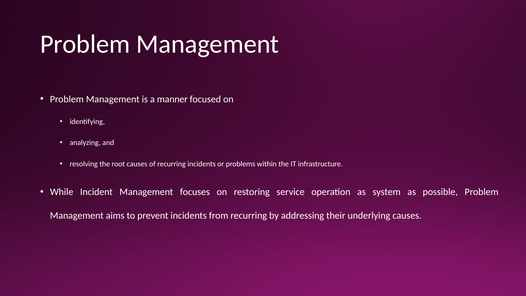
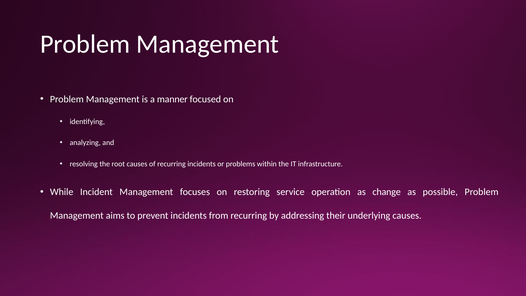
system: system -> change
